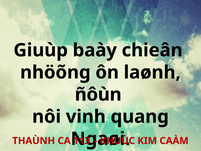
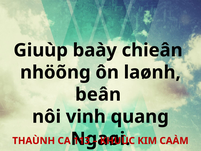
ñôùn: ñôùn -> beân
